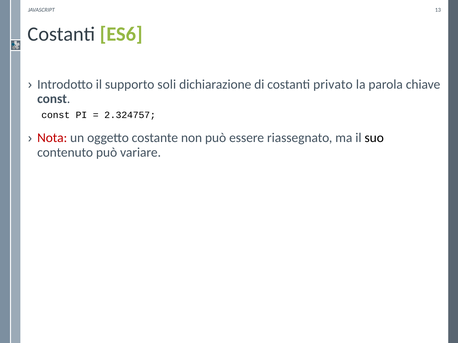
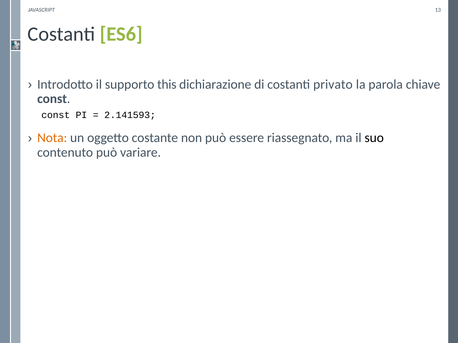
soli: soli -> this
2.324757: 2.324757 -> 2.141593
Nota colour: red -> orange
